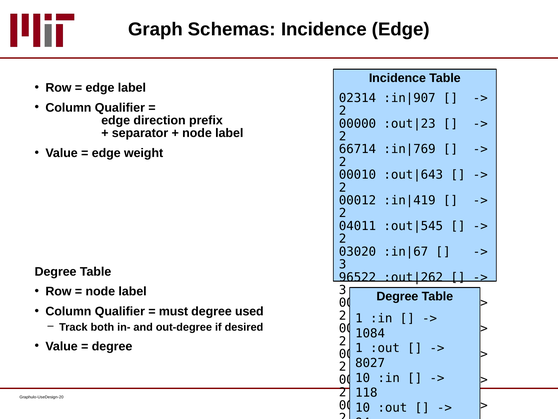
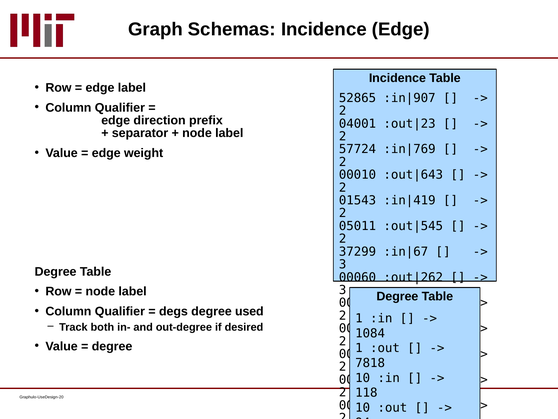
02314: 02314 -> 52865
00000: 00000 -> 04001
66714: 66714 -> 57724
00012: 00012 -> 01543
04011: 04011 -> 05011
03020: 03020 -> 37299
96522: 96522 -> 00060
must: must -> degs
8027: 8027 -> 7818
